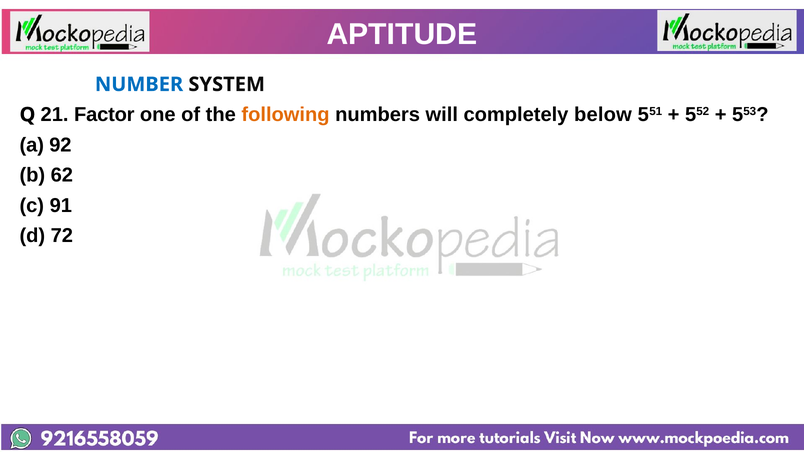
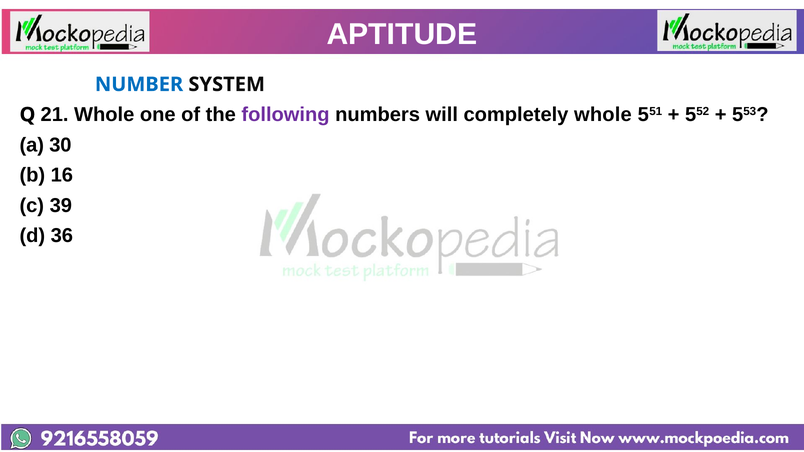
21 Factor: Factor -> Whole
following colour: orange -> purple
completely below: below -> whole
92: 92 -> 30
62: 62 -> 16
91: 91 -> 39
72: 72 -> 36
